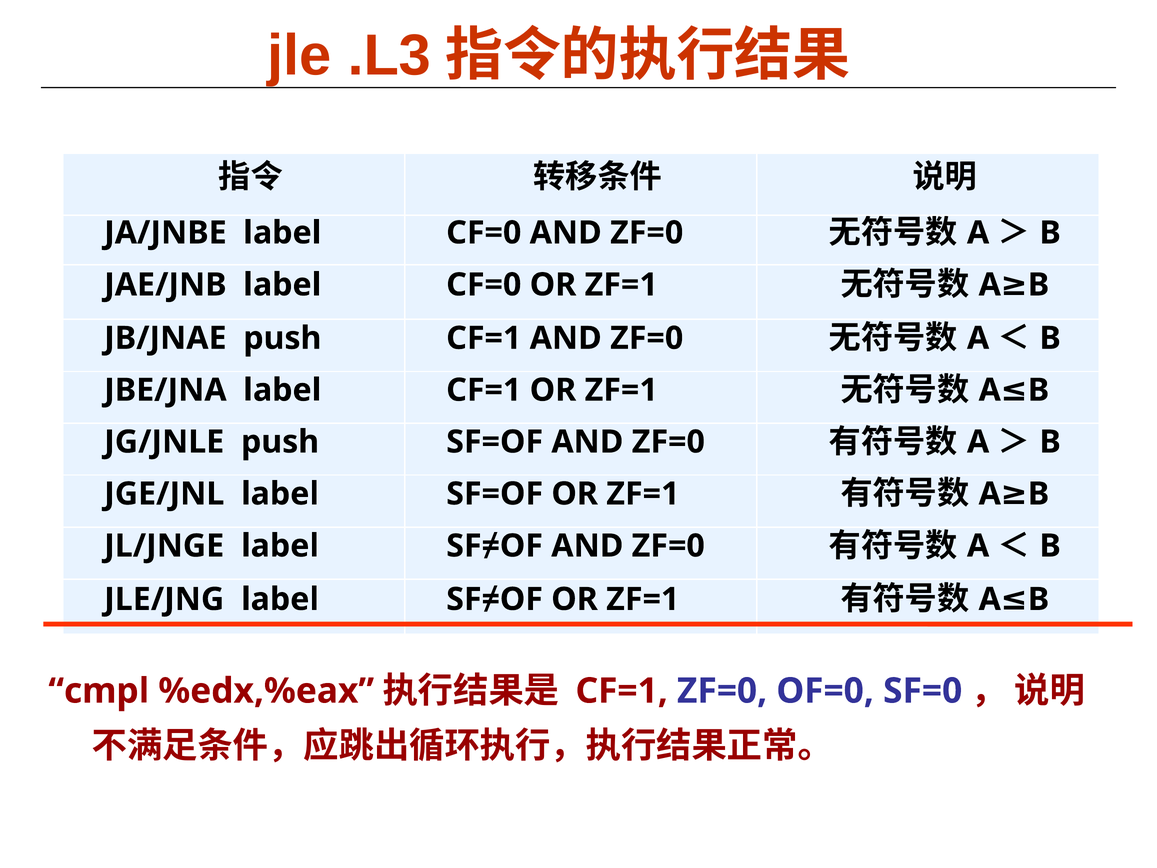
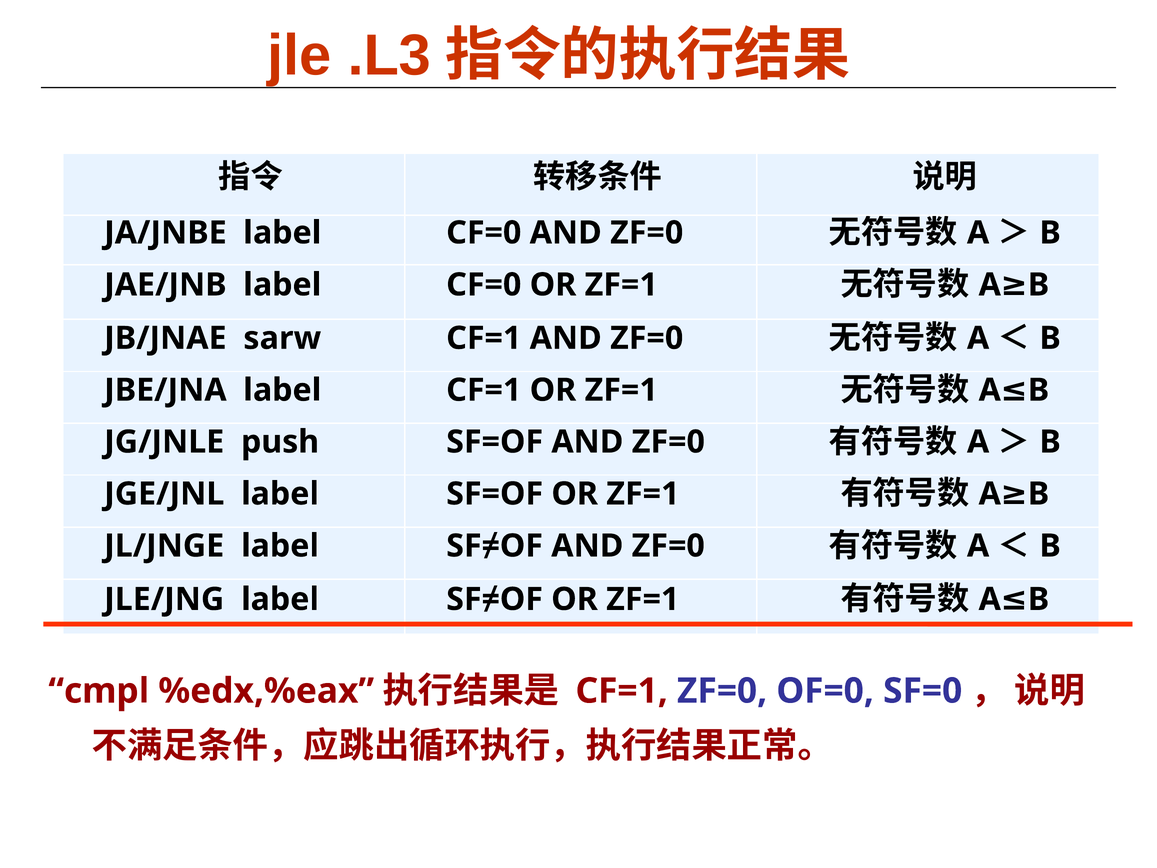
JB/JNAE push: push -> sarw
